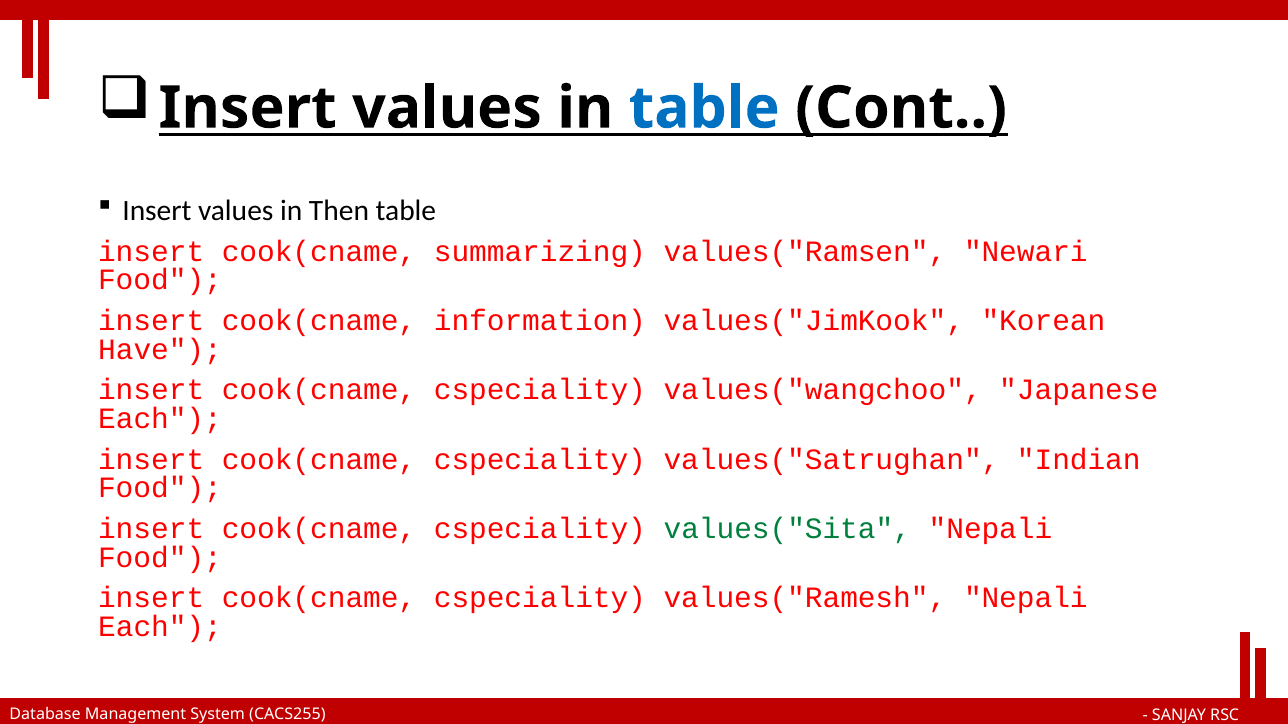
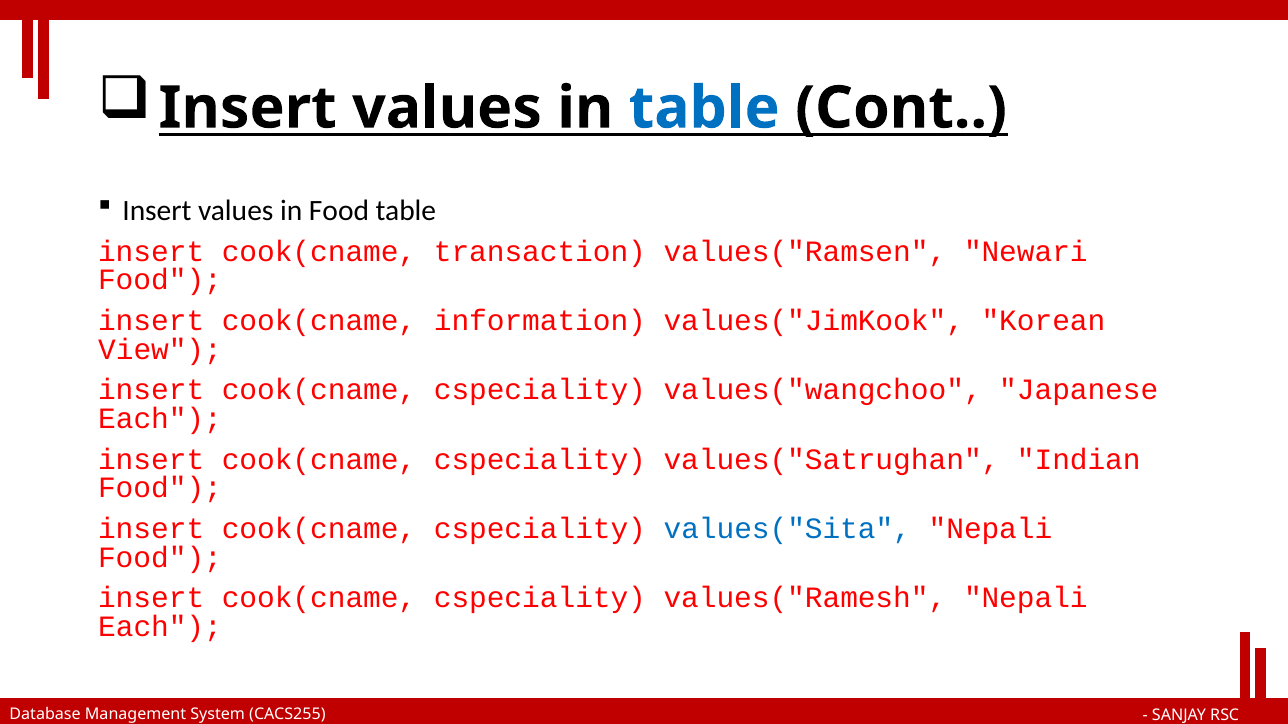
in Then: Then -> Food
summarizing: summarizing -> transaction
Have: Have -> View
values("Sita colour: green -> blue
